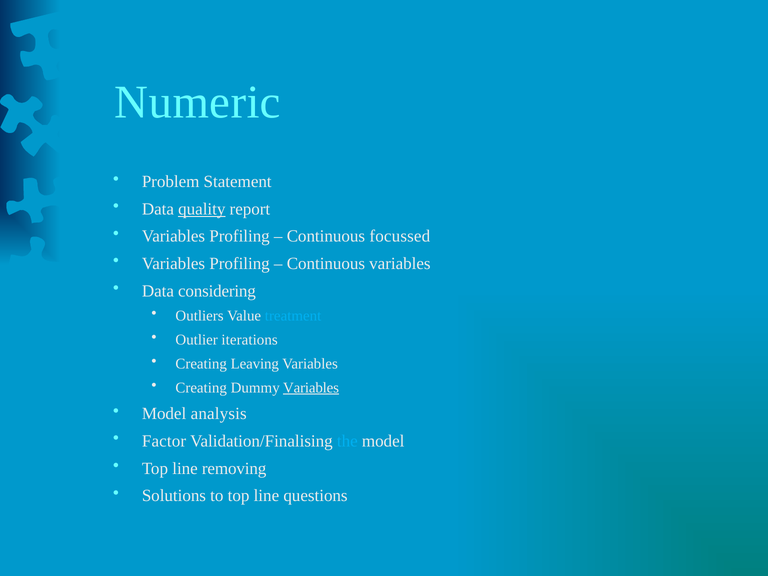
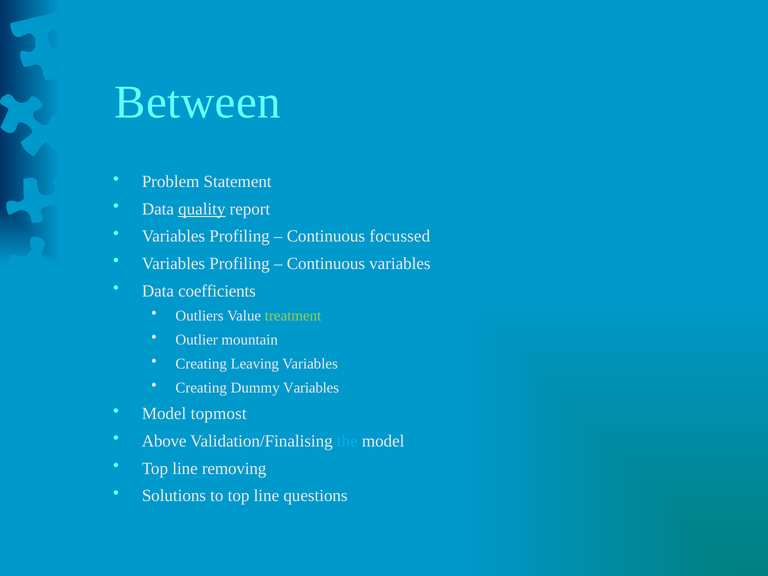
Numeric: Numeric -> Between
considering: considering -> coefficients
treatment colour: light blue -> light green
iterations: iterations -> mountain
Variables at (311, 388) underline: present -> none
analysis: analysis -> topmost
Factor: Factor -> Above
